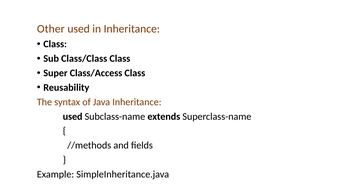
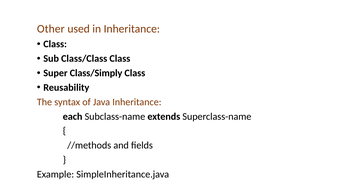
Class/Access: Class/Access -> Class/Simply
used at (73, 116): used -> each
